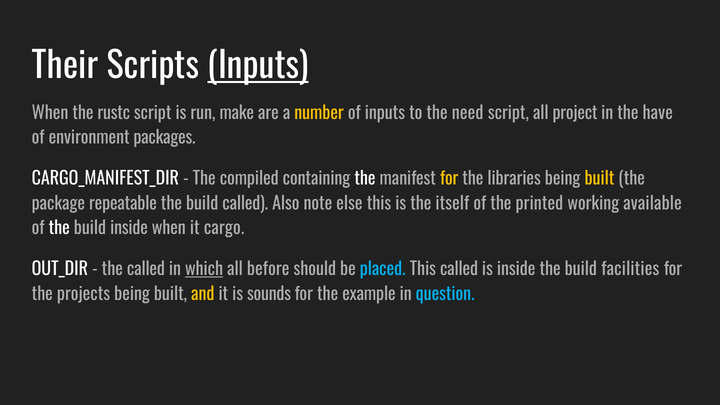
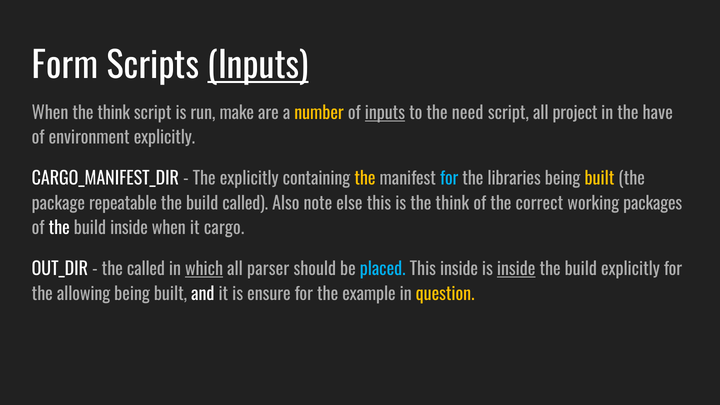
Their: Their -> Form
When the rustc: rustc -> think
inputs at (385, 113) underline: none -> present
environment packages: packages -> explicitly
The compiled: compiled -> explicitly
the at (365, 179) colour: white -> yellow
for at (449, 179) colour: yellow -> light blue
is the itself: itself -> think
printed: printed -> correct
available: available -> packages
before: before -> parser
This called: called -> inside
inside at (516, 269) underline: none -> present
build facilities: facilities -> explicitly
projects: projects -> allowing
and colour: yellow -> white
sounds: sounds -> ensure
question colour: light blue -> yellow
